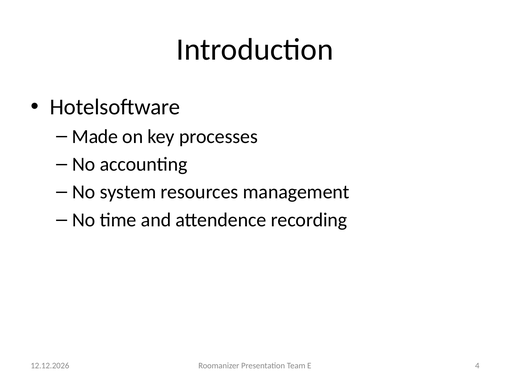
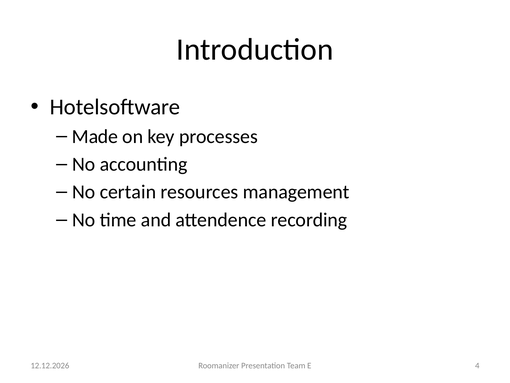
system: system -> certain
